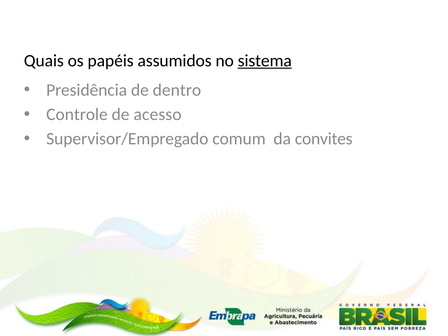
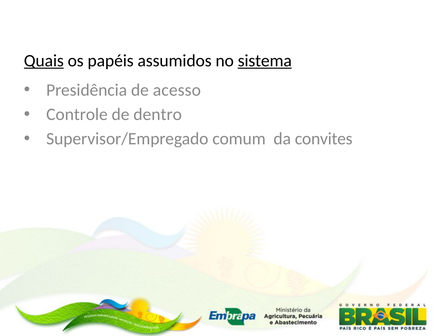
Quais underline: none -> present
dentro: dentro -> acesso
acesso: acesso -> dentro
